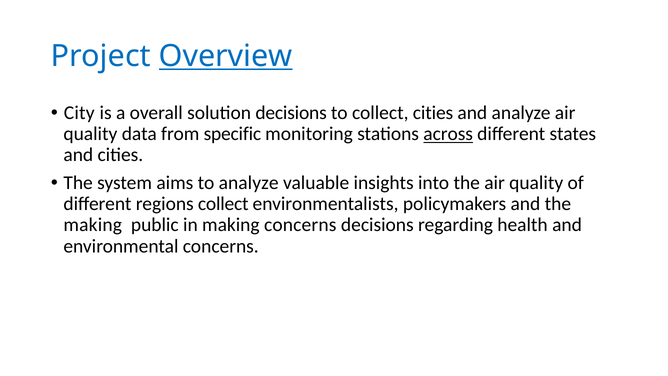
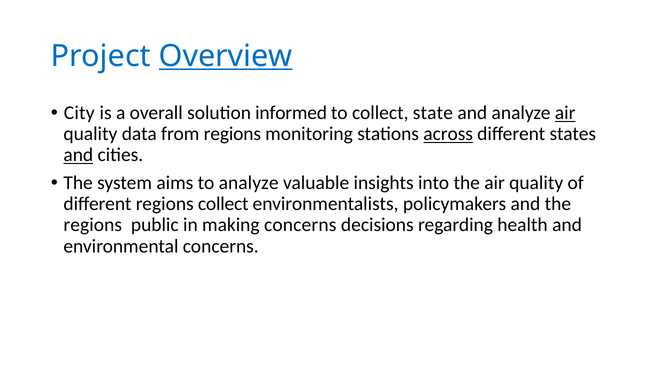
solution decisions: decisions -> informed
collect cities: cities -> state
air at (565, 113) underline: none -> present
from specific: specific -> regions
and at (78, 155) underline: none -> present
making at (93, 225): making -> regions
